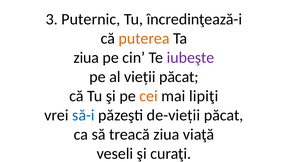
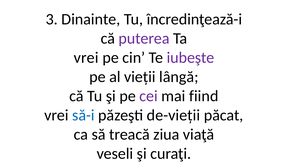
Puternic: Puternic -> Dinainte
puterea colour: orange -> purple
ziua at (86, 58): ziua -> vrei
vieții păcat: păcat -> lângă
cei colour: orange -> purple
lipiţi: lipiţi -> fiind
